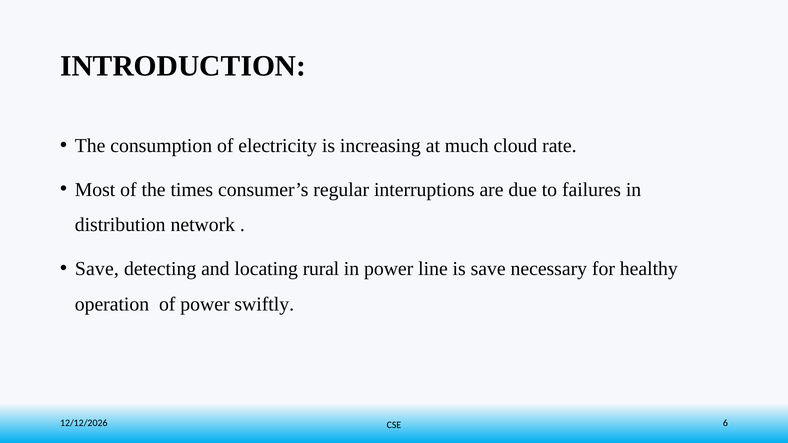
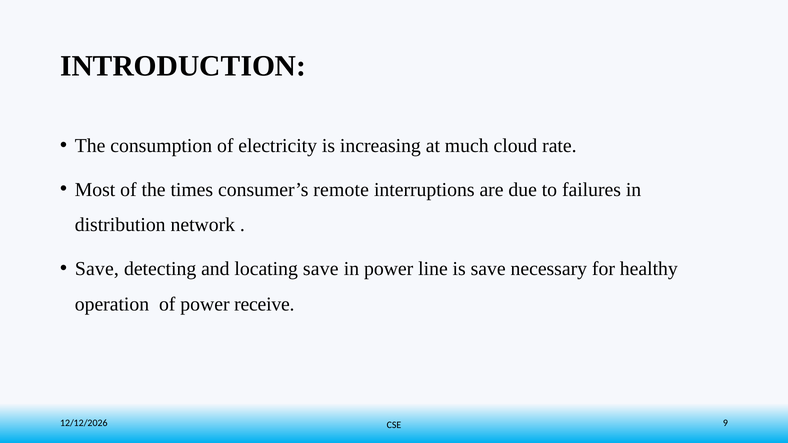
regular: regular -> remote
locating rural: rural -> save
swiftly: swiftly -> receive
6: 6 -> 9
